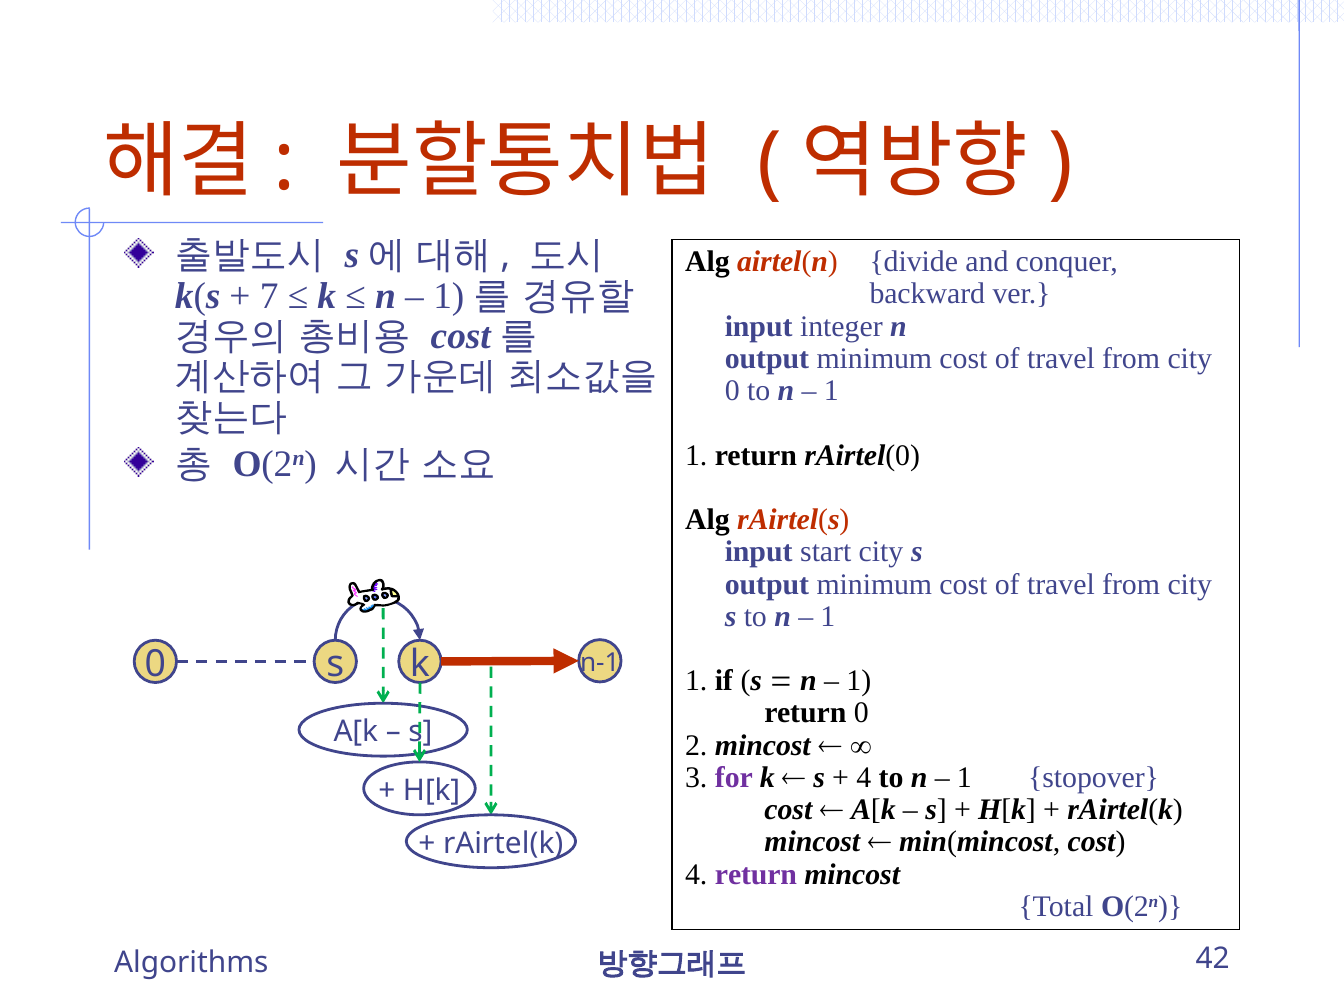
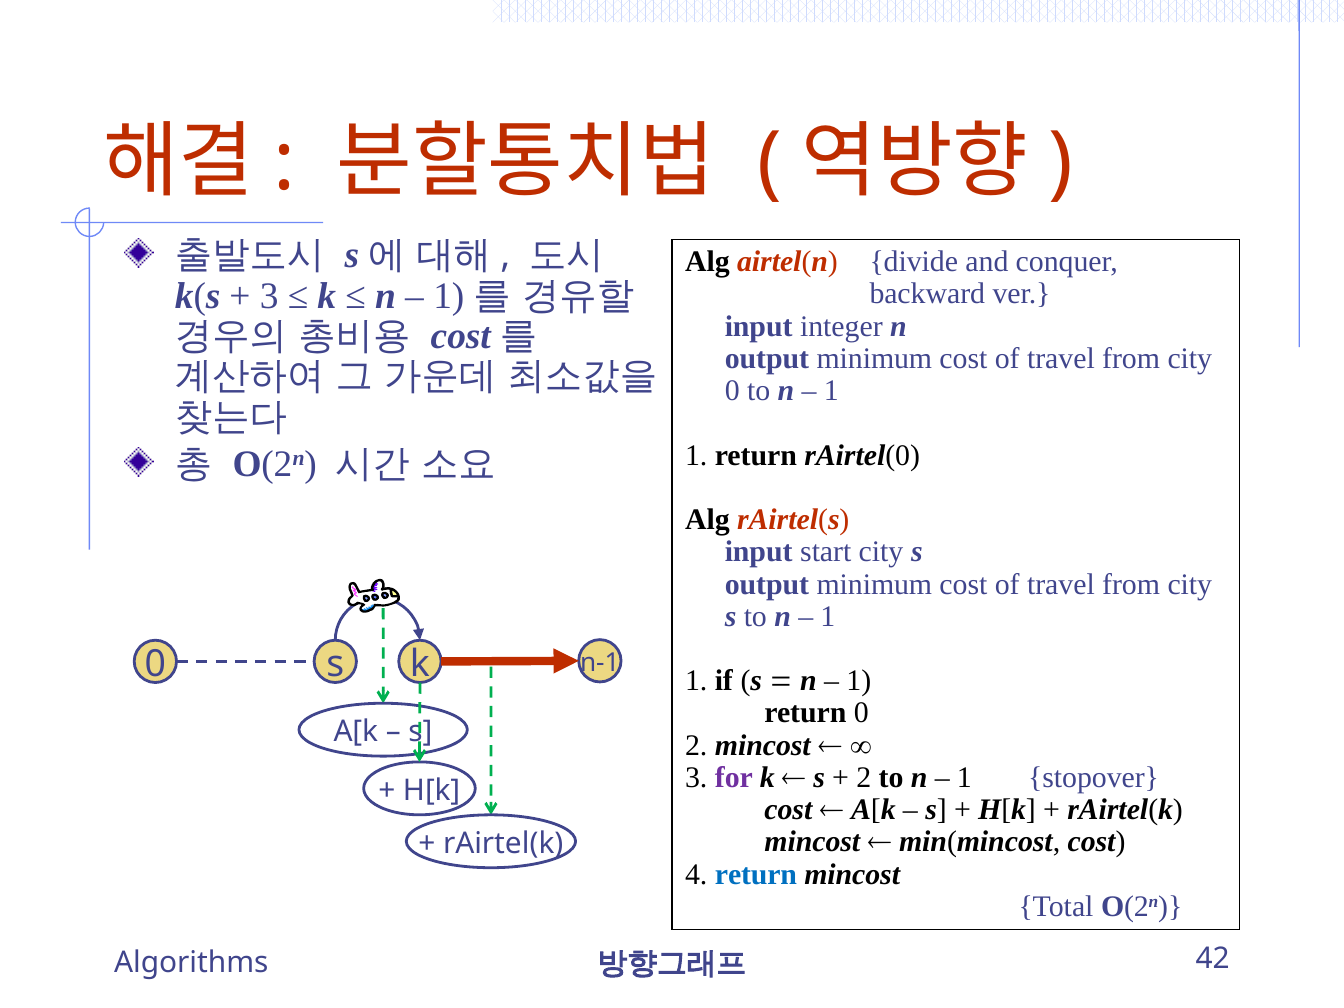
7 at (269, 296): 7 -> 3
4 at (864, 778): 4 -> 2
return at (756, 874) colour: purple -> blue
